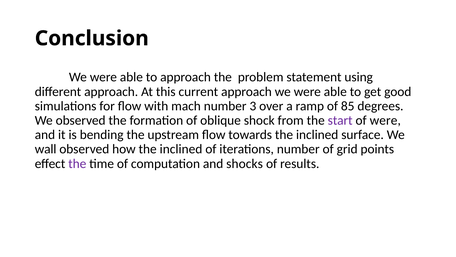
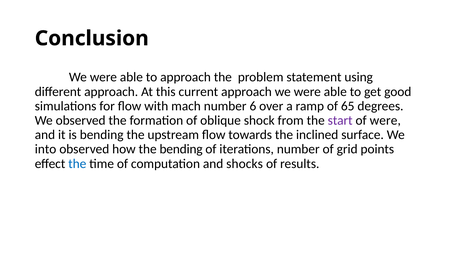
3: 3 -> 6
85: 85 -> 65
wall: wall -> into
how the inclined: inclined -> bending
the at (77, 163) colour: purple -> blue
